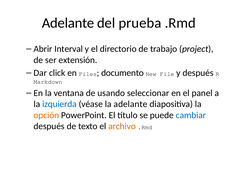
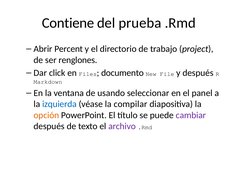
Adelante at (68, 23): Adelante -> Contiene
Interval: Interval -> Percent
extensión: extensión -> renglones
la adelante: adelante -> compilar
cambiar colour: blue -> purple
archivo colour: orange -> purple
